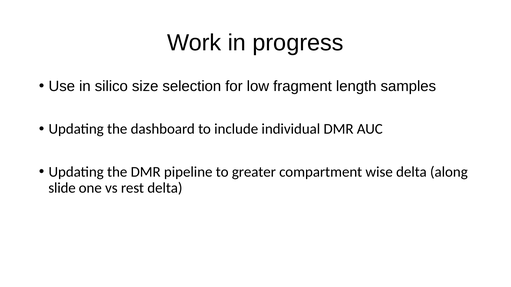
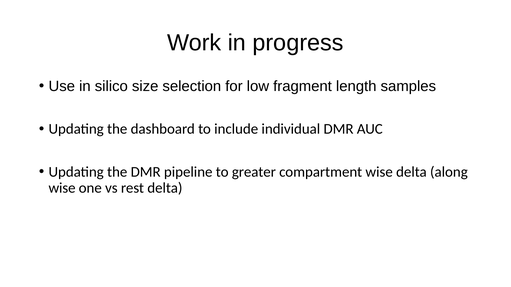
slide at (62, 188): slide -> wise
